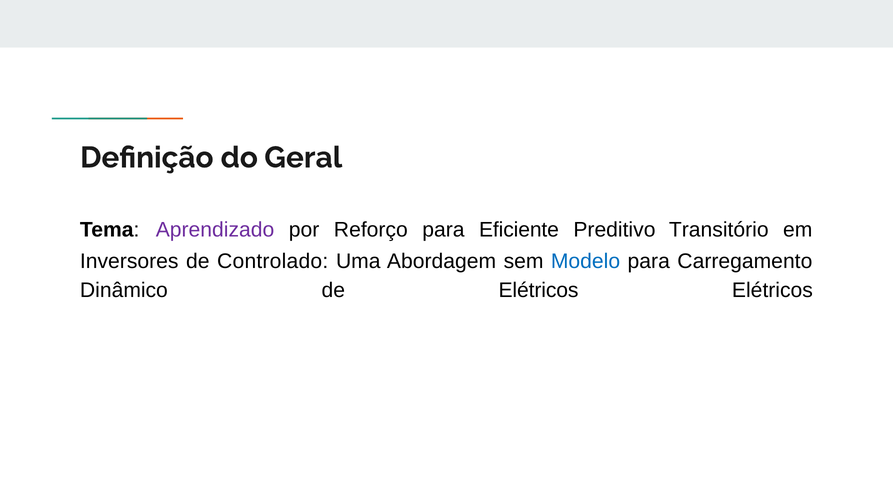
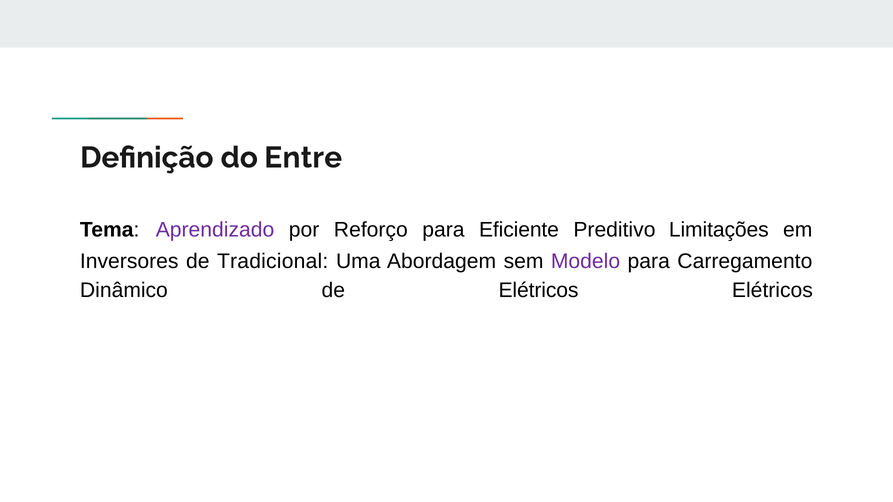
Geral: Geral -> Entre
Transitório: Transitório -> Limitações
Controlado: Controlado -> Tradicional
Modelo colour: blue -> purple
